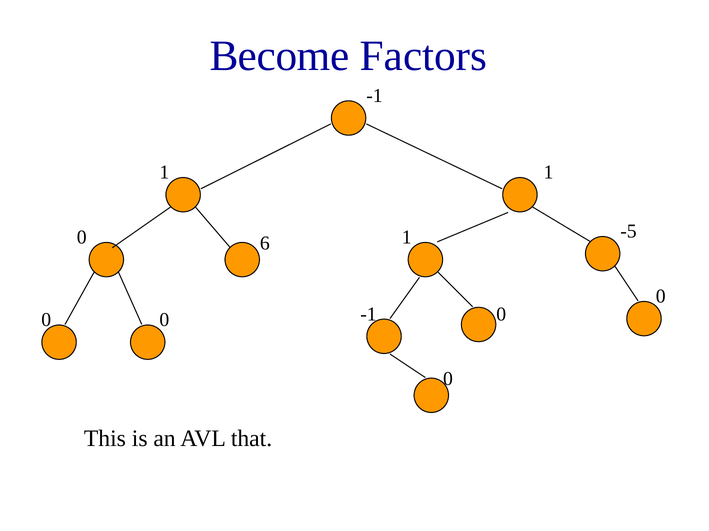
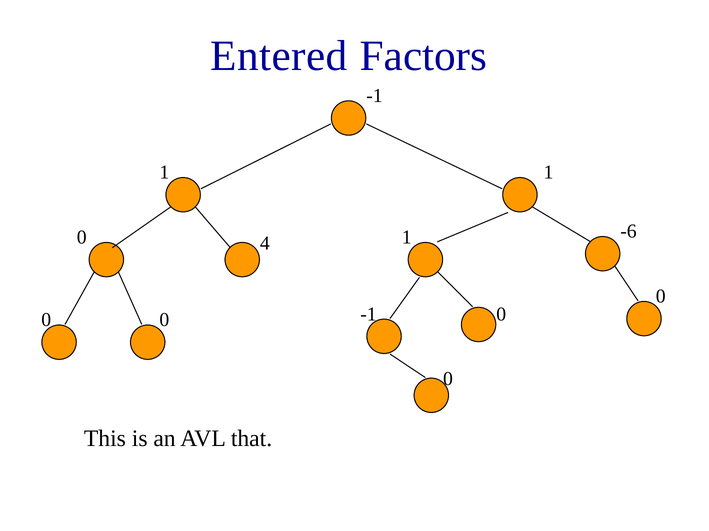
Become: Become -> Entered
-5: -5 -> -6
6: 6 -> 4
